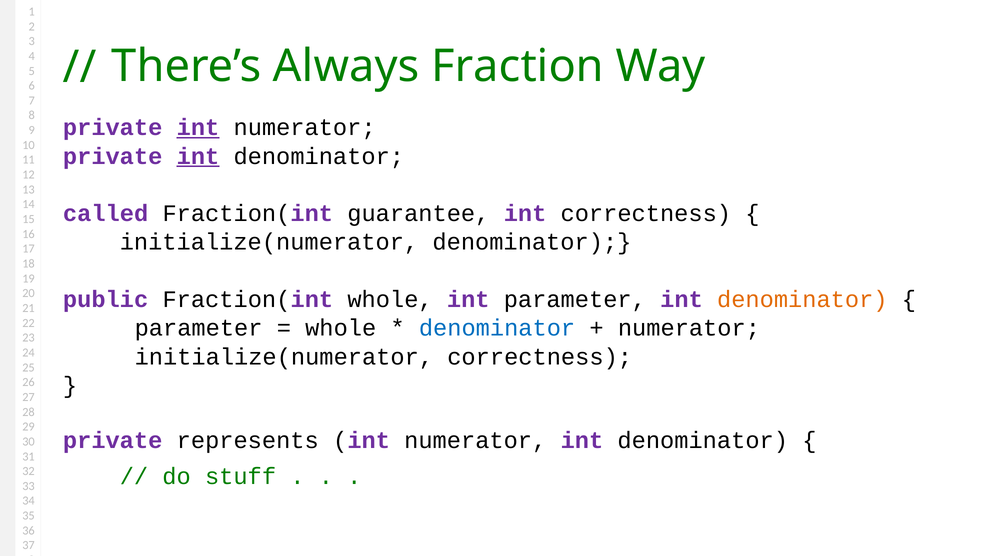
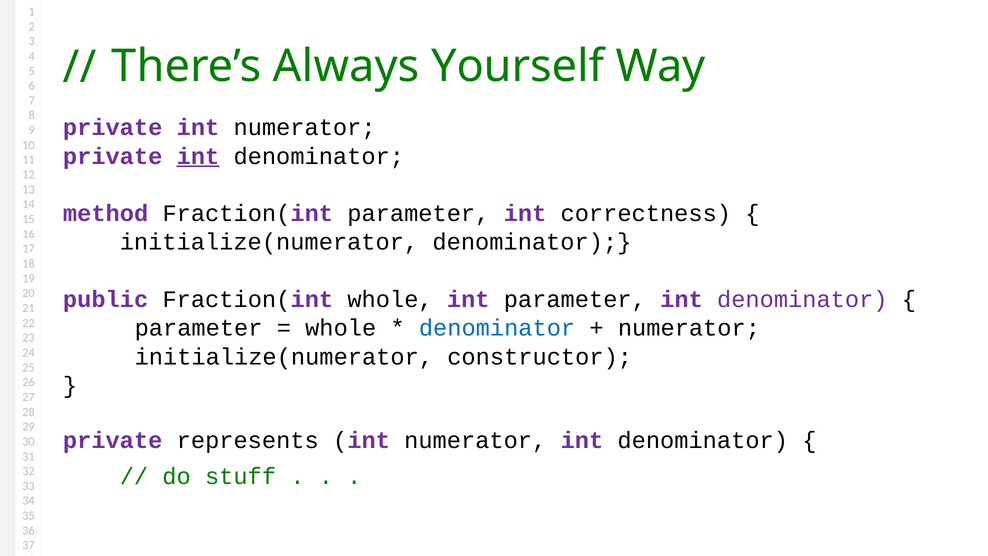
Fraction: Fraction -> Yourself
int at (198, 127) underline: present -> none
called: called -> method
Fraction(int guarantee: guarantee -> parameter
denominator at (802, 299) colour: orange -> purple
initialize(numerator correctness: correctness -> constructor
